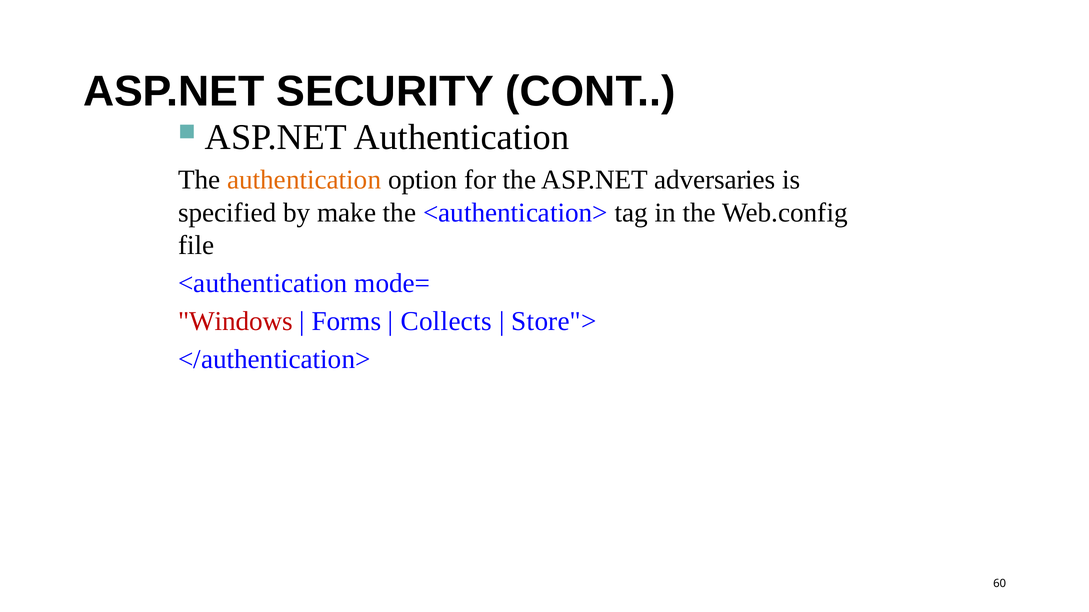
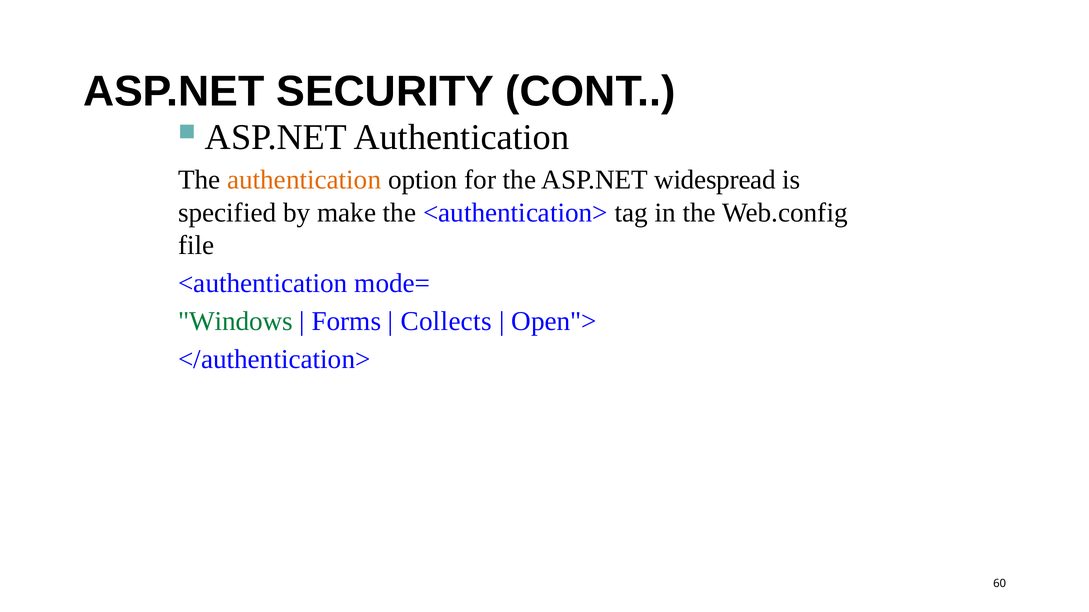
adversaries: adversaries -> widespread
Windows colour: red -> green
Store">: Store"> -> Open">
